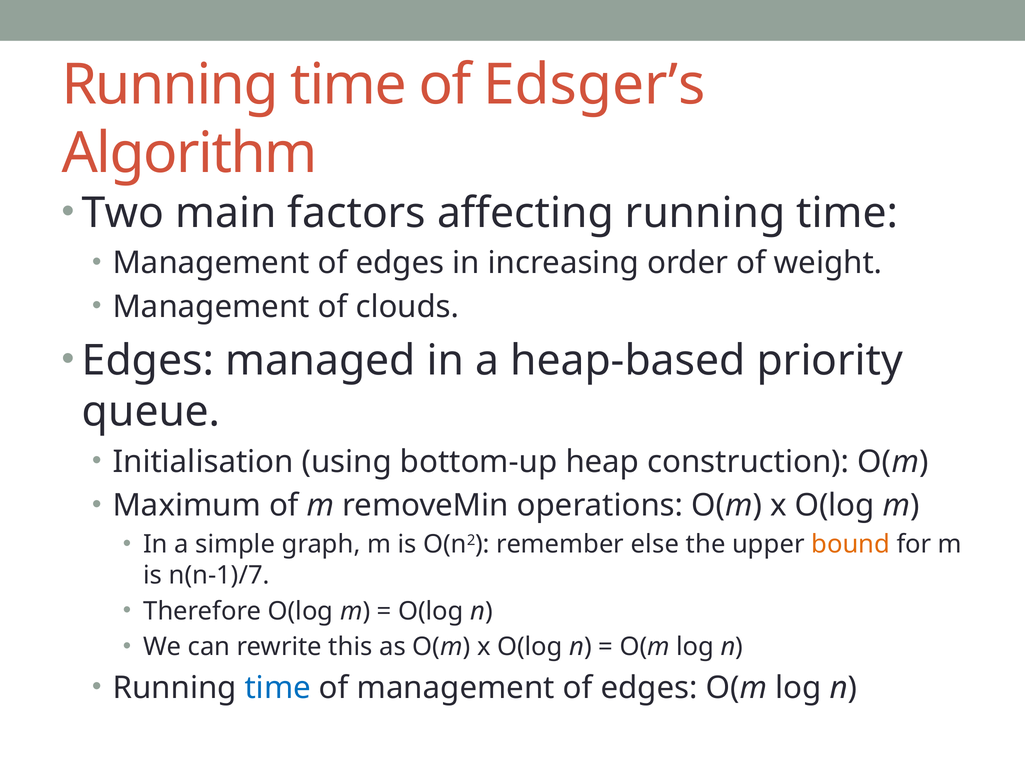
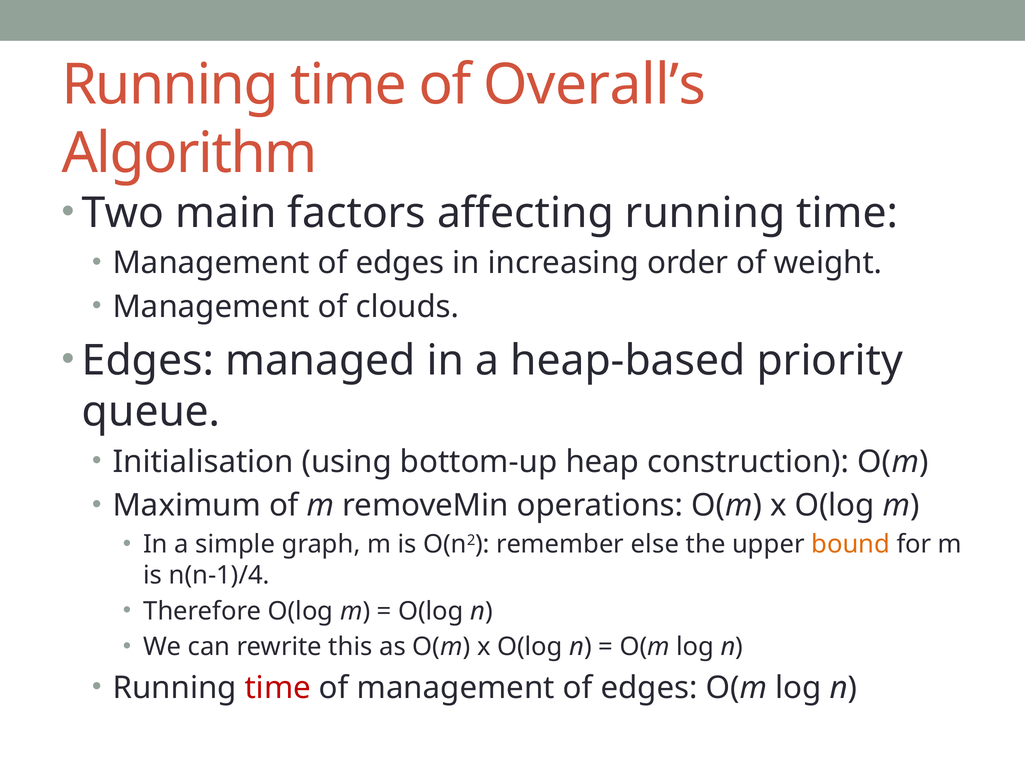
Edsger’s: Edsger’s -> Overall’s
n(n-1)/7: n(n-1)/7 -> n(n-1)/4
time at (278, 688) colour: blue -> red
